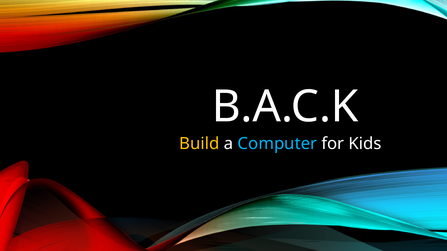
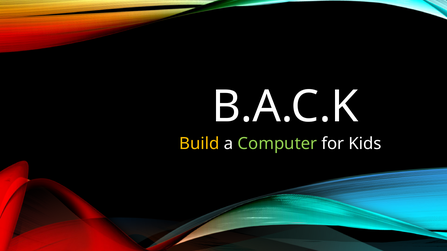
Computer colour: light blue -> light green
